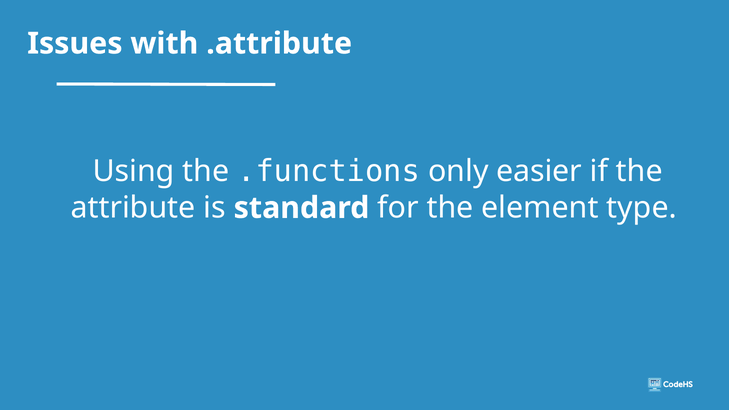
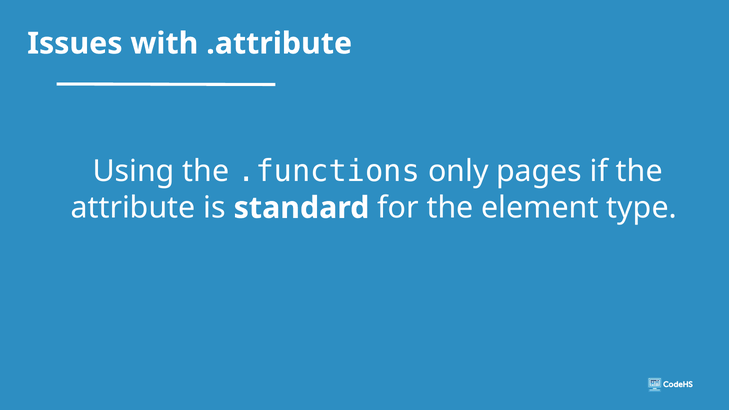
easier: easier -> pages
